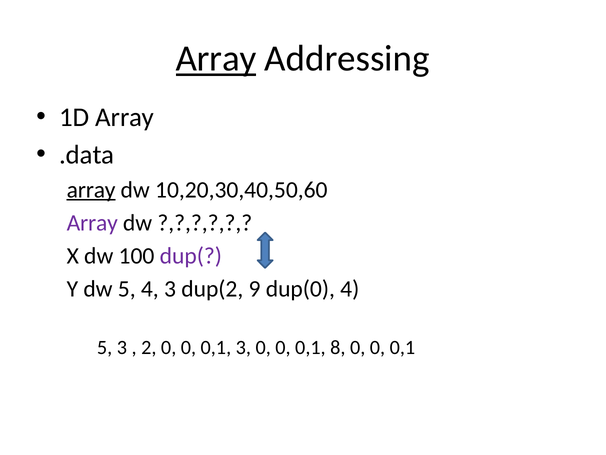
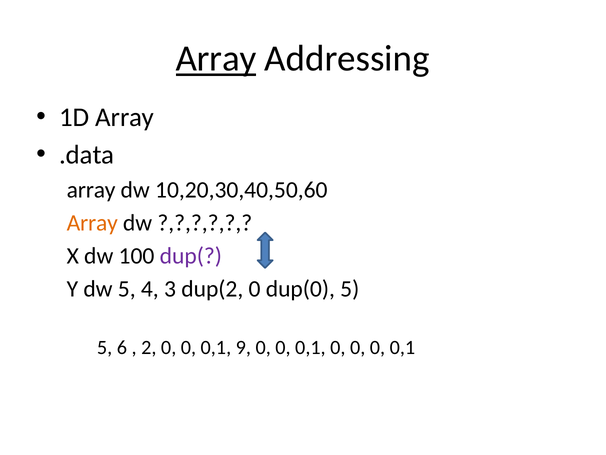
array at (91, 190) underline: present -> none
Array at (92, 223) colour: purple -> orange
dup(2 9: 9 -> 0
dup(0 4: 4 -> 5
5 3: 3 -> 6
0,1 3: 3 -> 9
0,1 8: 8 -> 0
